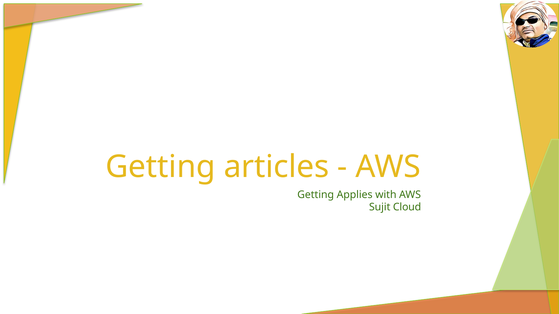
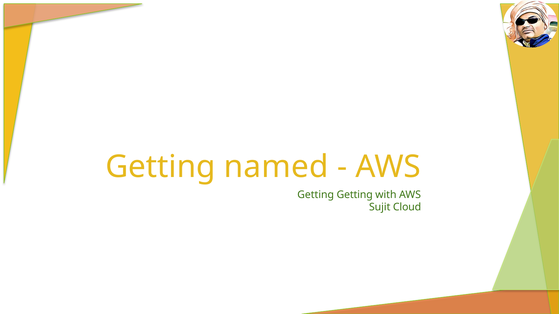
articles: articles -> named
Getting Applies: Applies -> Getting
